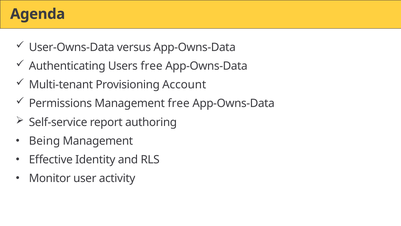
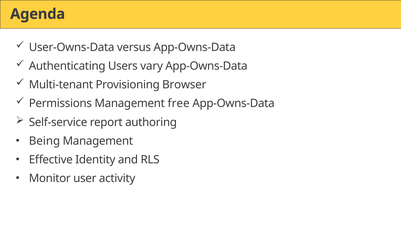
Users free: free -> vary
Account: Account -> Browser
